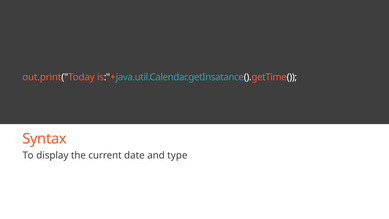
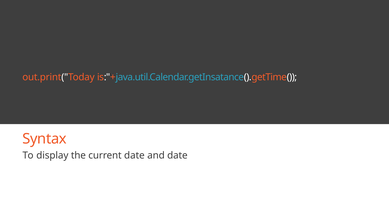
and type: type -> date
